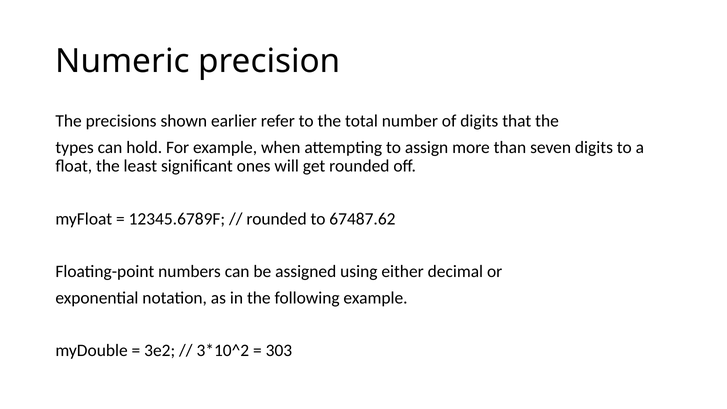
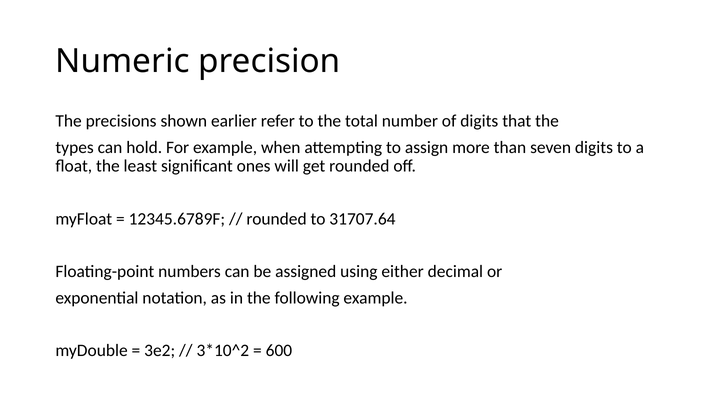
67487.62: 67487.62 -> 31707.64
303: 303 -> 600
